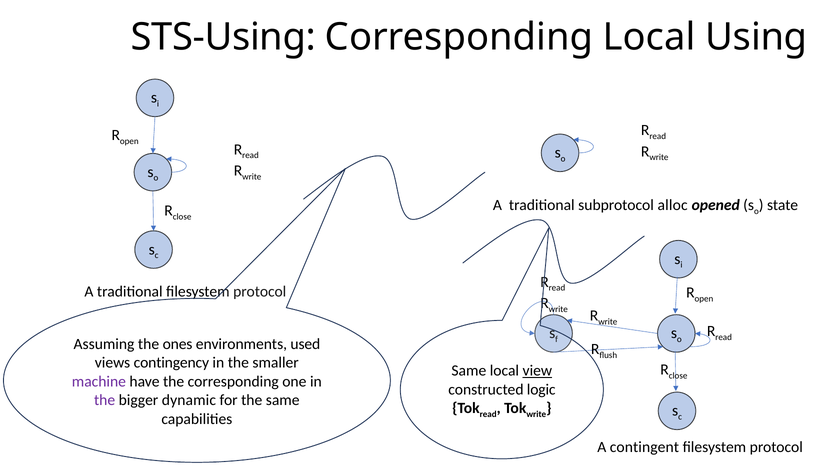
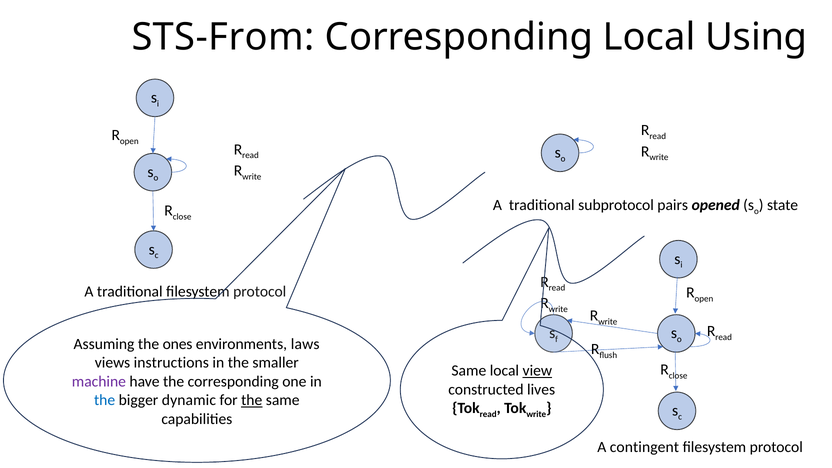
STS-Using: STS-Using -> STS-From
alloc: alloc -> pairs
used: used -> laws
contingency: contingency -> instructions
logic: logic -> lives
the at (105, 400) colour: purple -> blue
the at (252, 400) underline: none -> present
